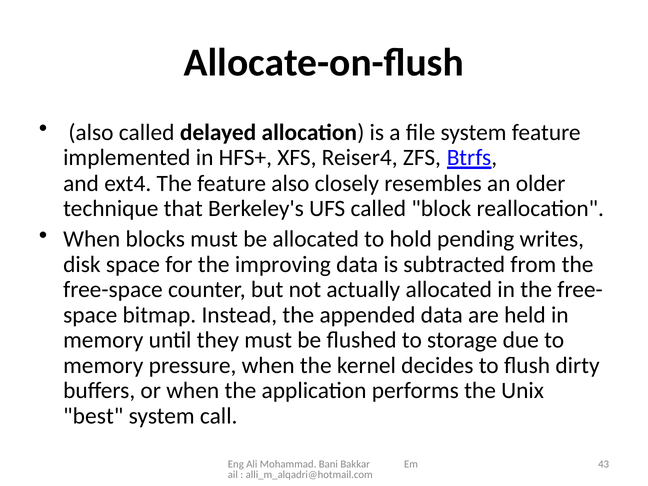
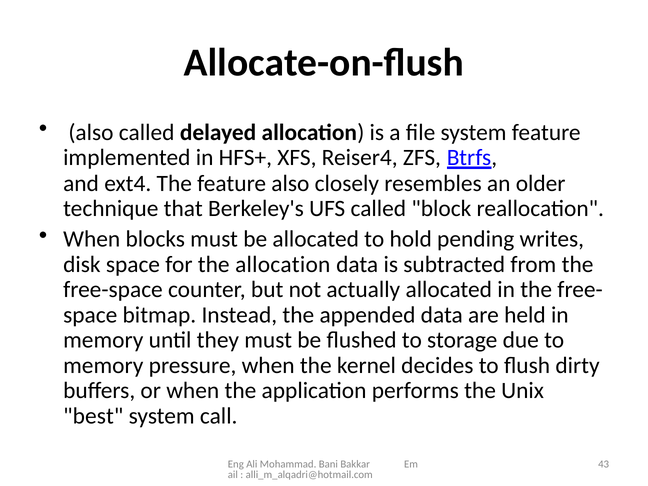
the improving: improving -> allocation
